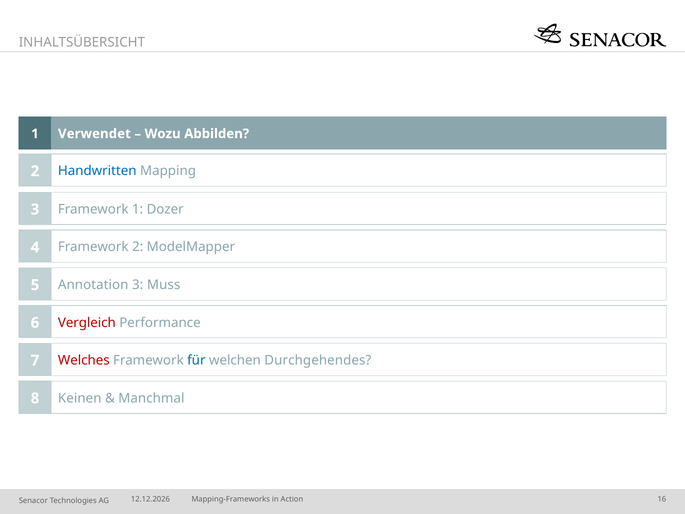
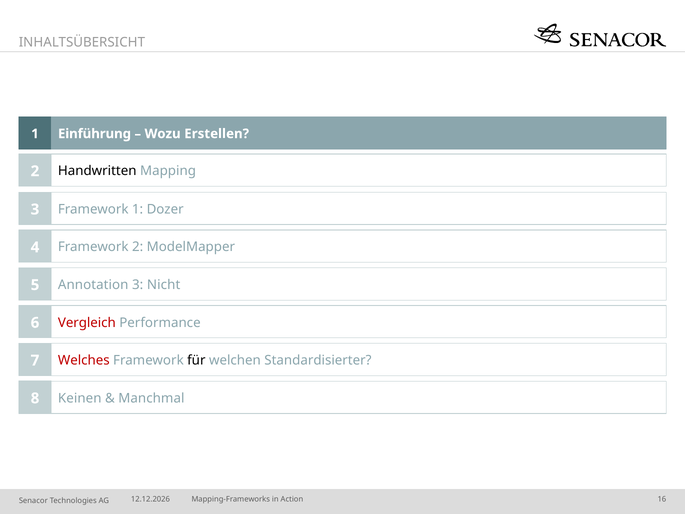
Verwendet: Verwendet -> Einführung
Abbilden: Abbilden -> Erstellen
Handwritten colour: blue -> black
Muss: Muss -> Nicht
für colour: blue -> black
Durchgehendes: Durchgehendes -> Standardisierter
